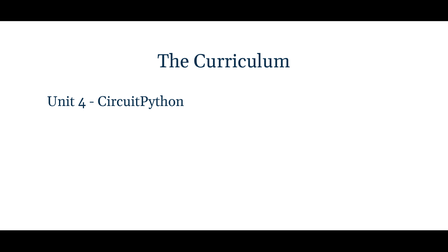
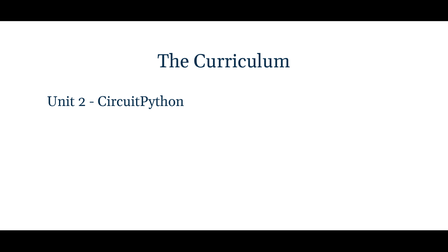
4: 4 -> 2
